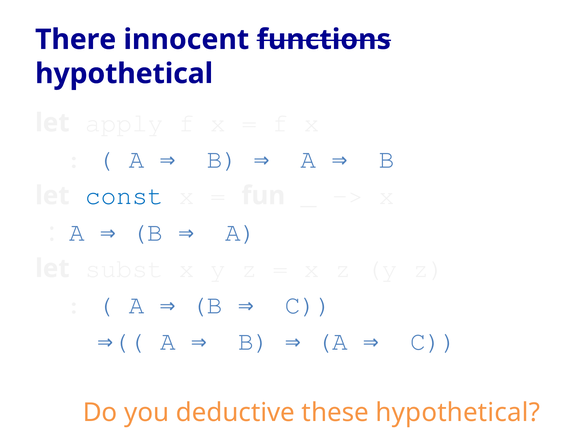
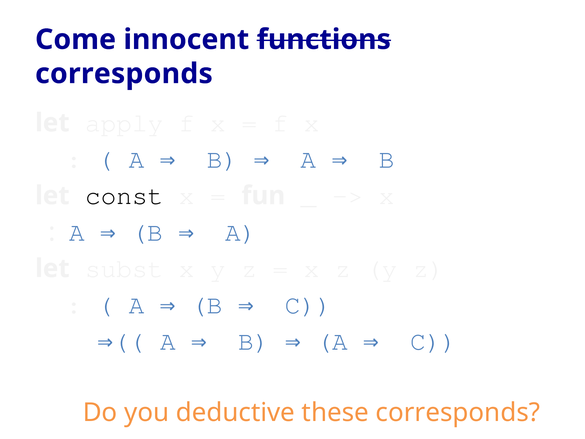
There: There -> Come
hypothetical at (124, 74): hypothetical -> corresponds
const colour: blue -> black
these hypothetical: hypothetical -> corresponds
